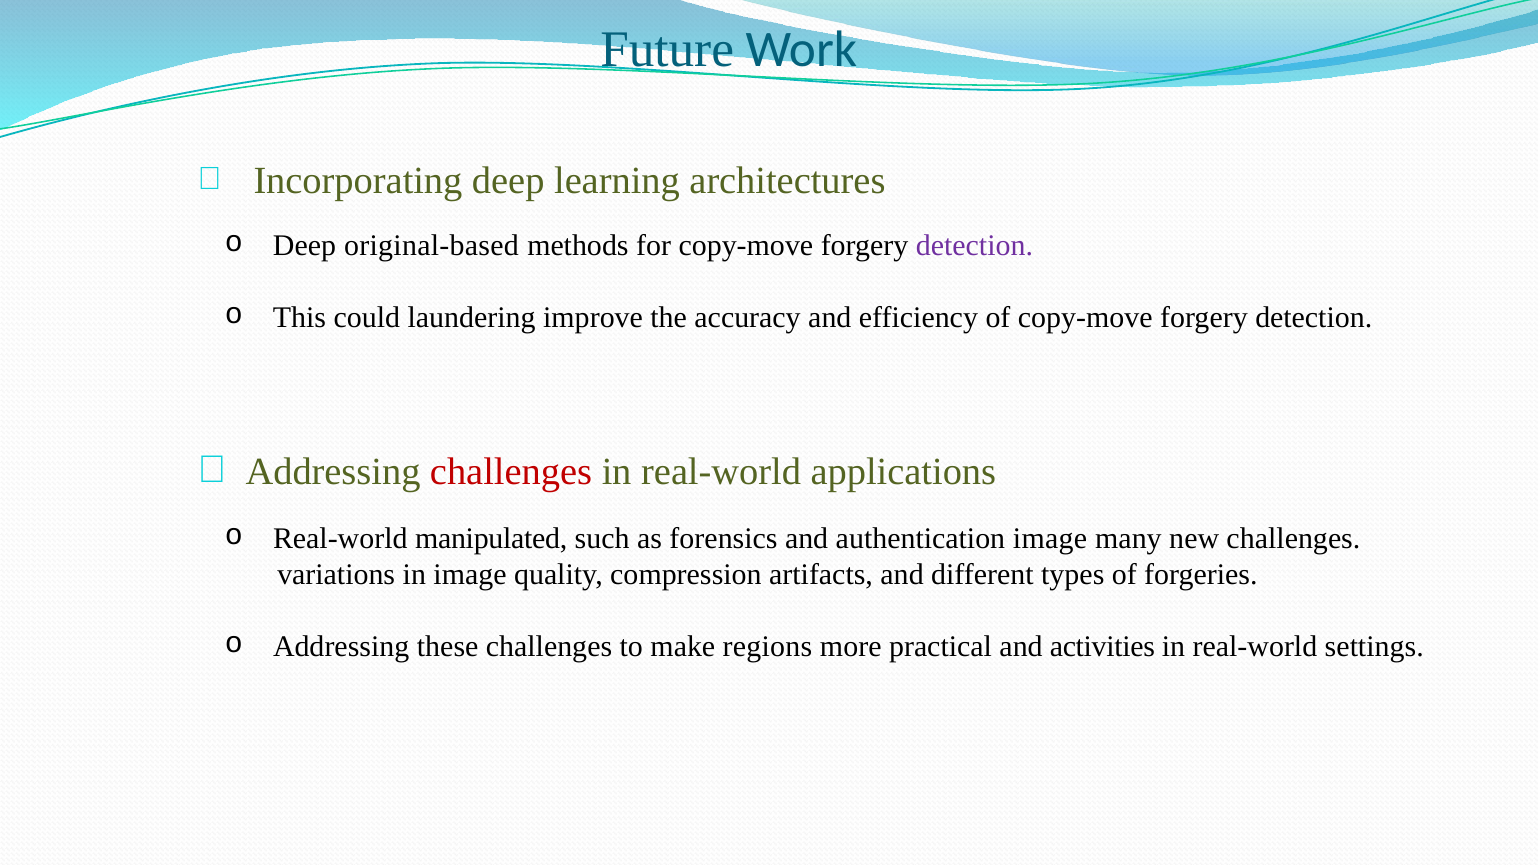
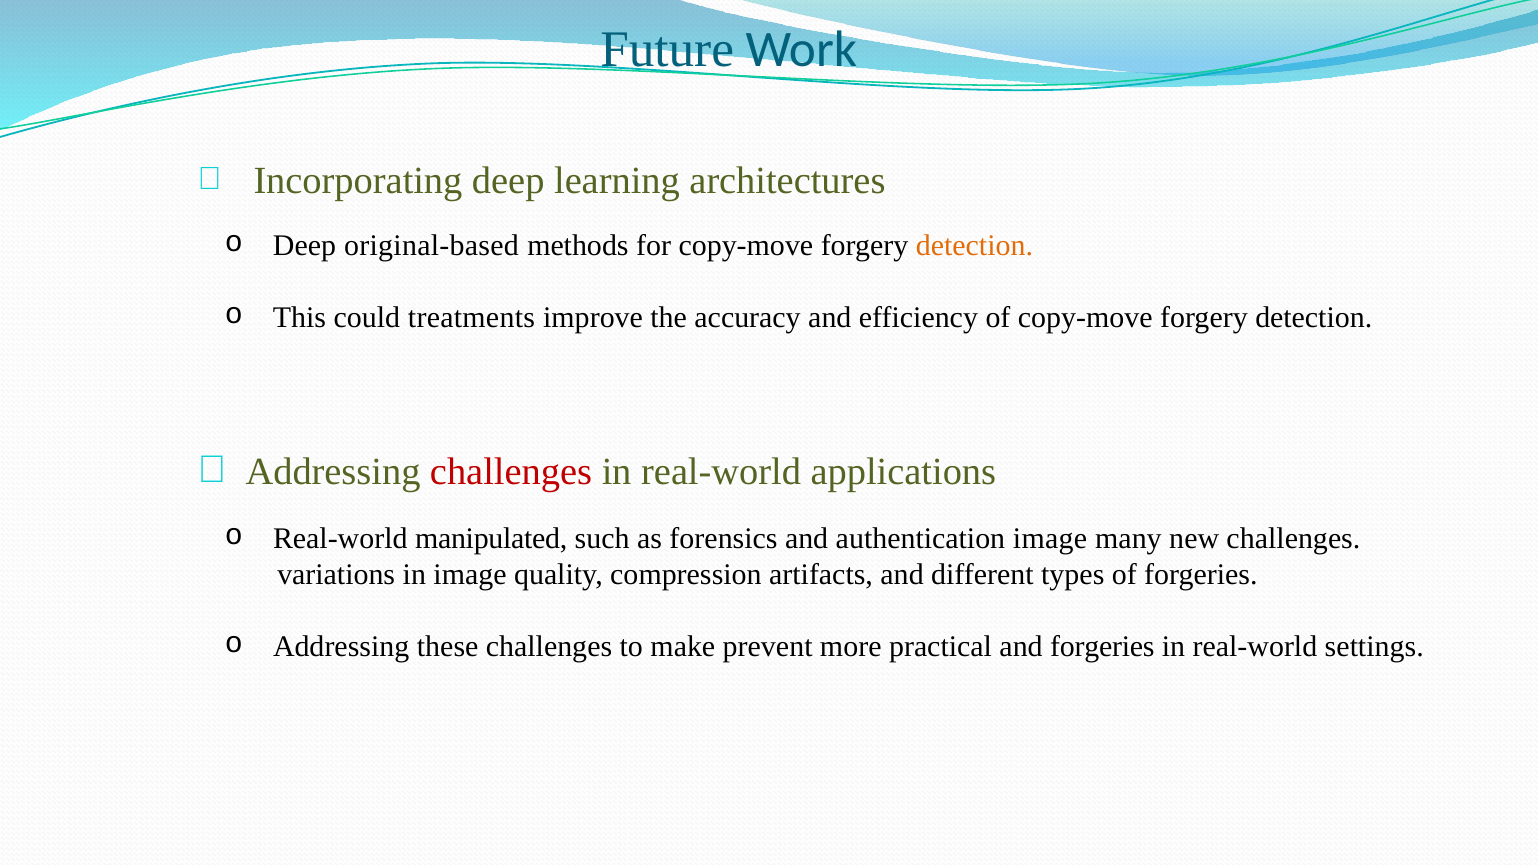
detection at (974, 246) colour: purple -> orange
laundering: laundering -> treatments
regions: regions -> prevent
and activities: activities -> forgeries
